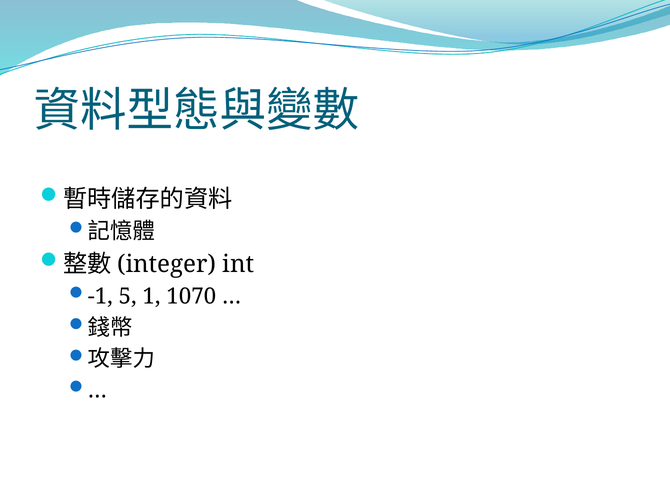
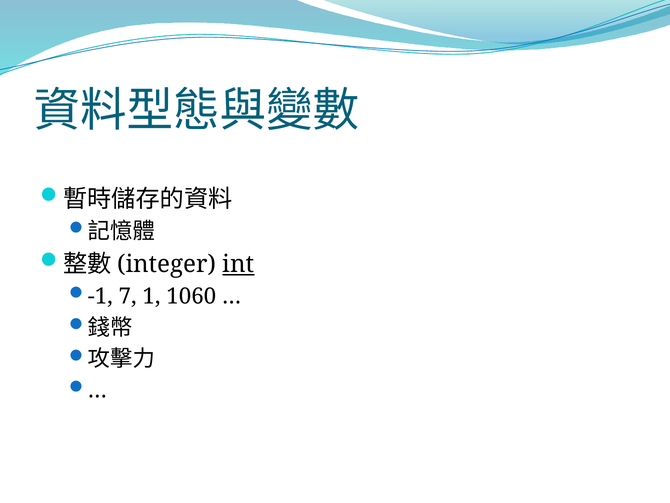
int underline: none -> present
5: 5 -> 7
1070: 1070 -> 1060
